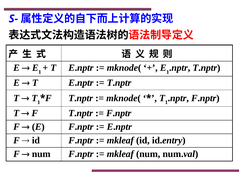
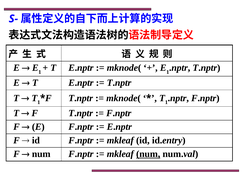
num at (148, 154) underline: none -> present
